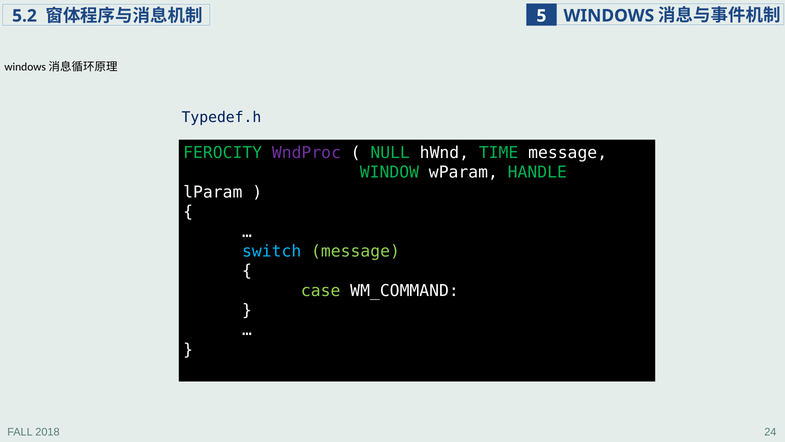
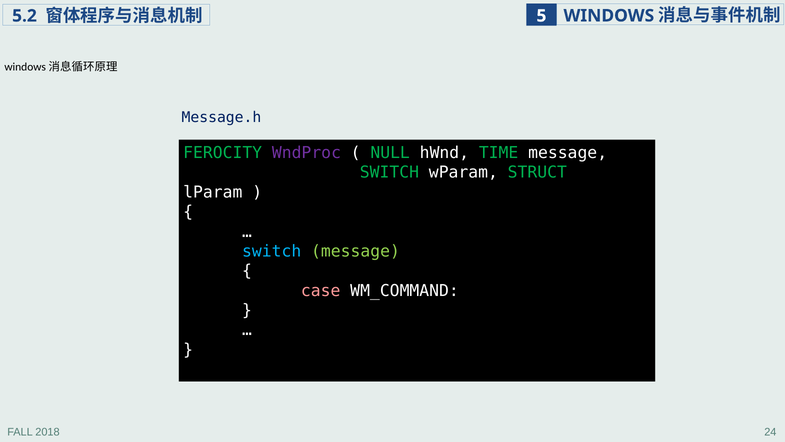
Typedef.h: Typedef.h -> Message.h
WINDOW at (389, 172): WINDOW -> SWITCH
HANDLE: HANDLE -> STRUCT
case colour: light green -> pink
